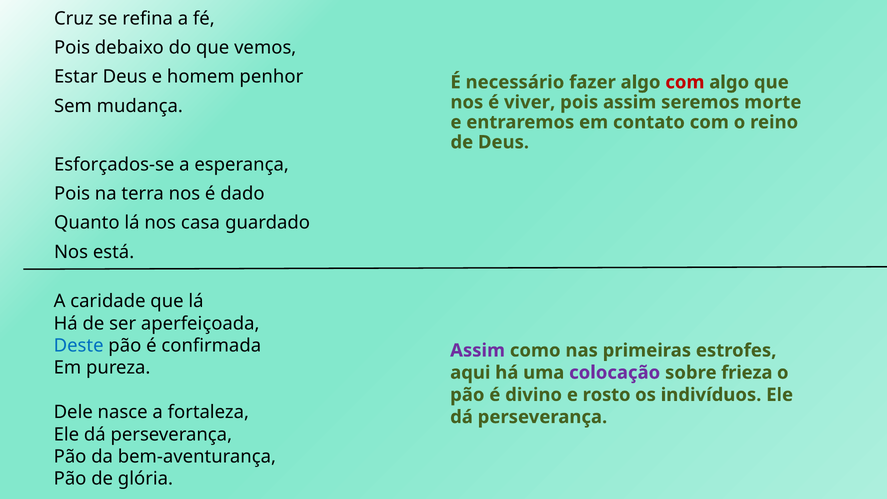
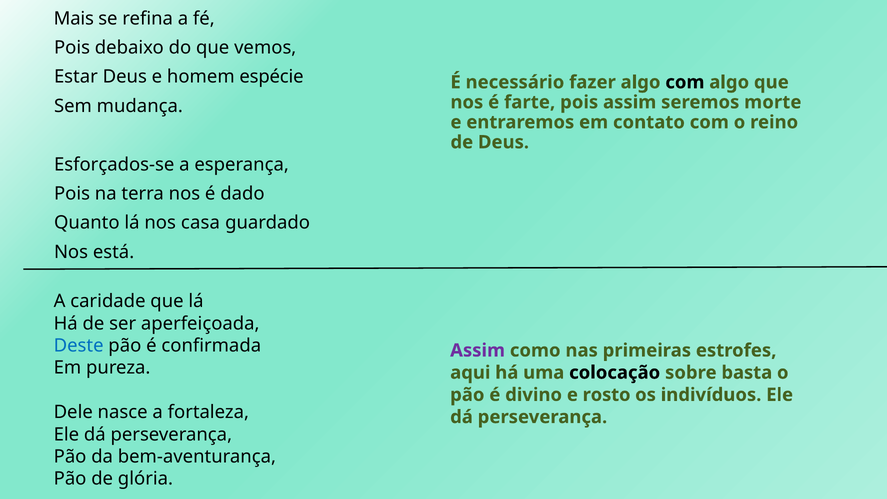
Cruz: Cruz -> Mais
penhor: penhor -> espécie
com at (685, 82) colour: red -> black
viver: viver -> farte
colocação colour: purple -> black
frieza: frieza -> basta
